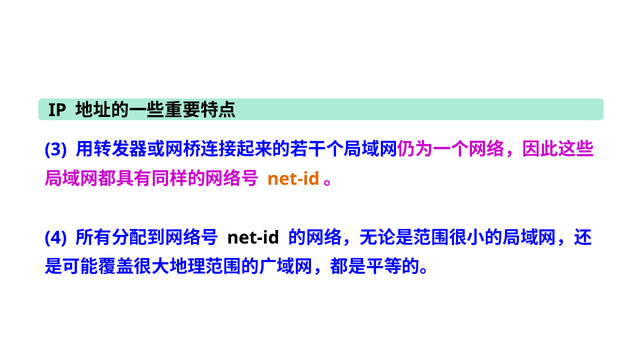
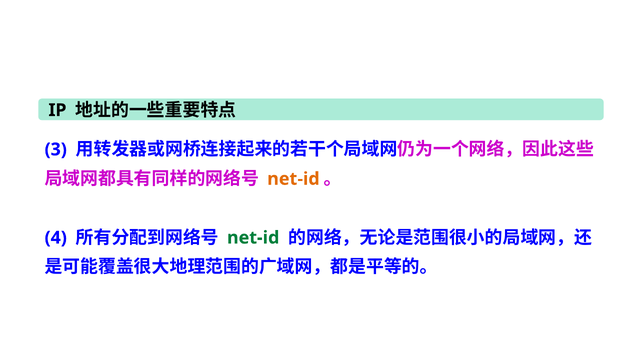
net-id at (253, 238) colour: black -> green
